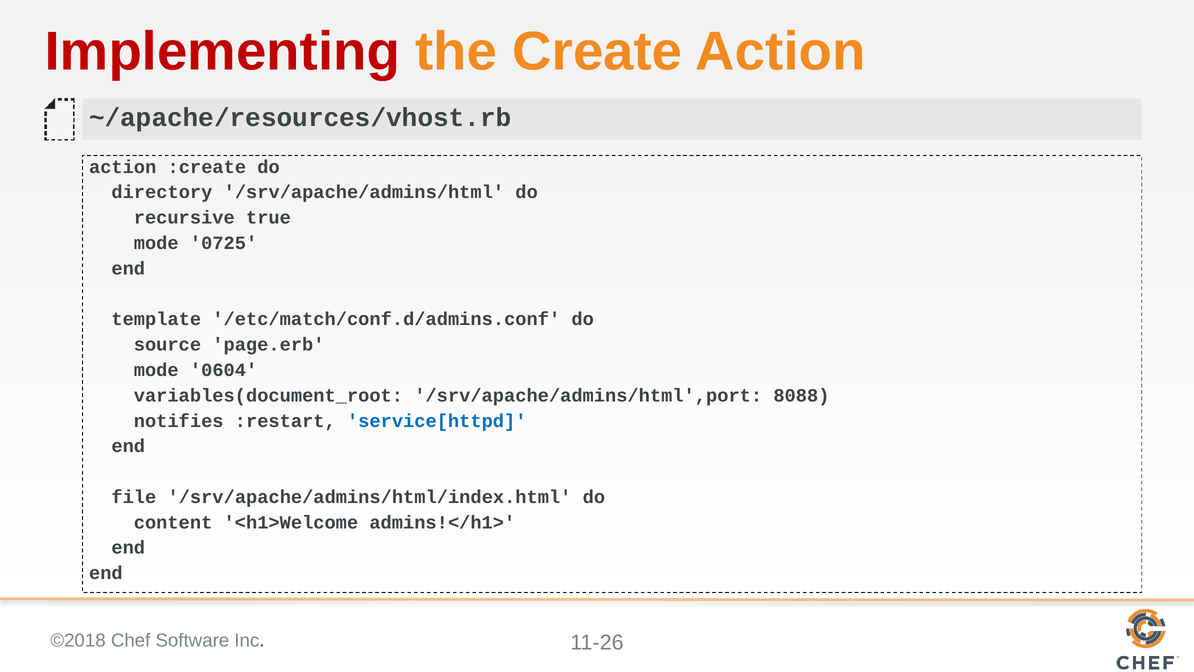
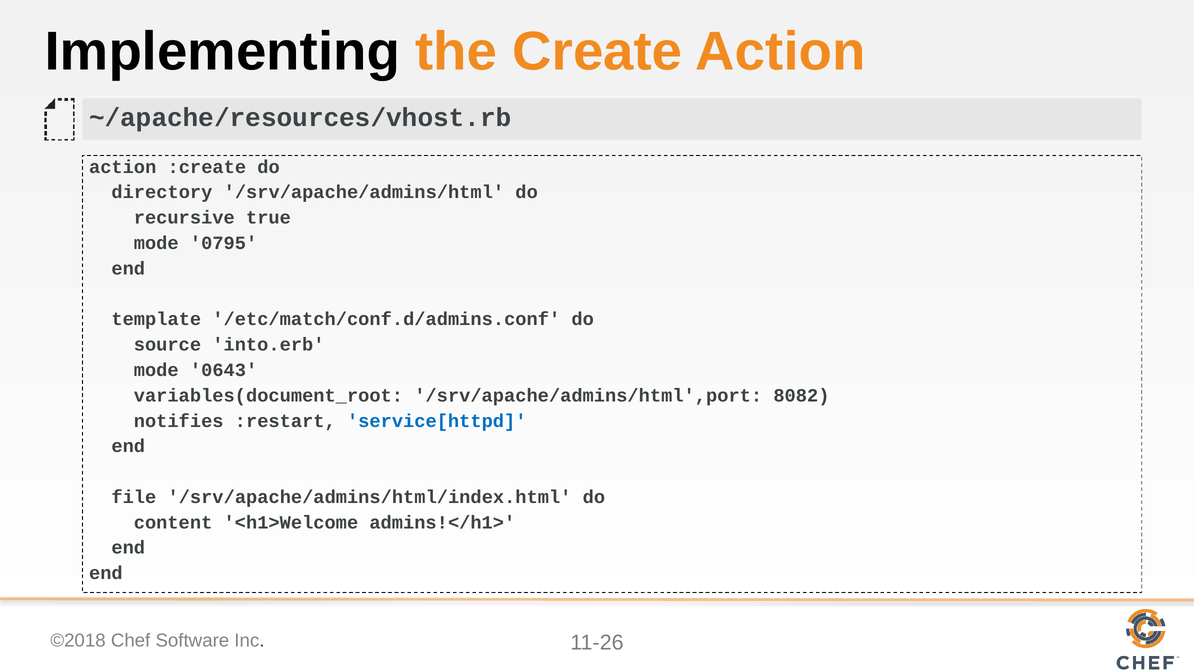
Implementing colour: red -> black
0725: 0725 -> 0795
page.erb: page.erb -> into.erb
0604: 0604 -> 0643
8088: 8088 -> 8082
